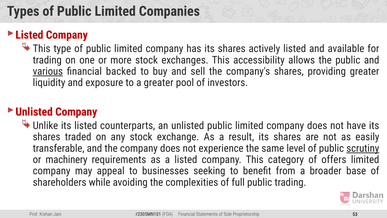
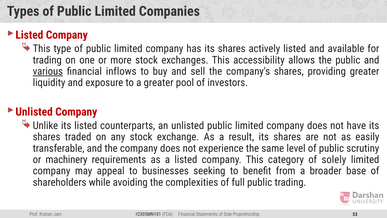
backed: backed -> inflows
scrutiny underline: present -> none
offers: offers -> solely
